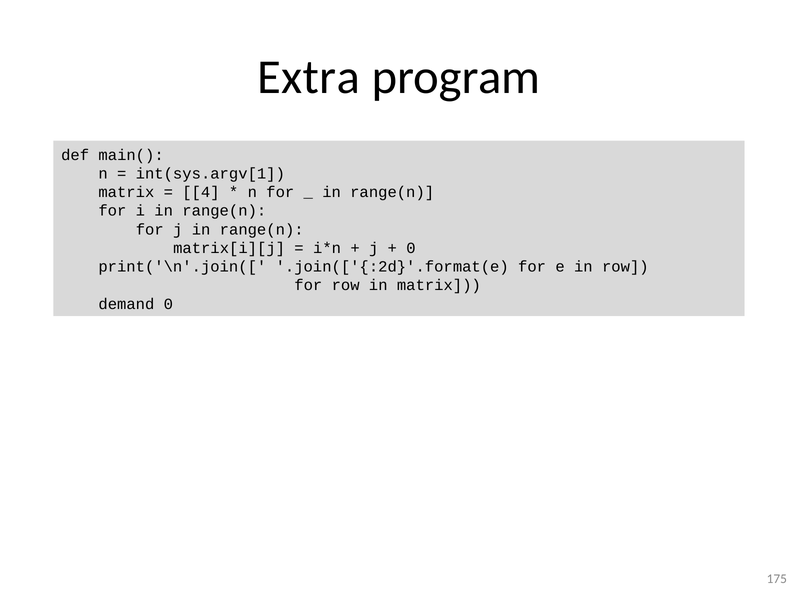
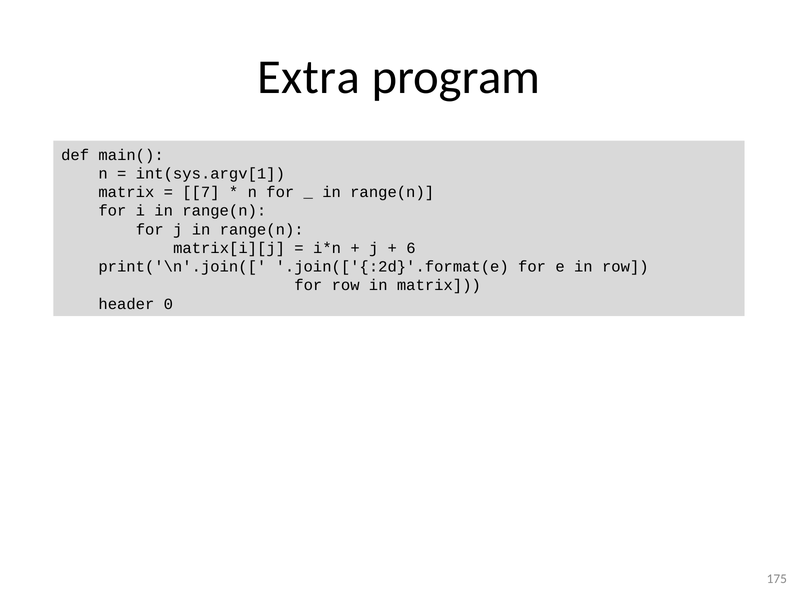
4: 4 -> 7
0 at (411, 248): 0 -> 6
demand: demand -> header
